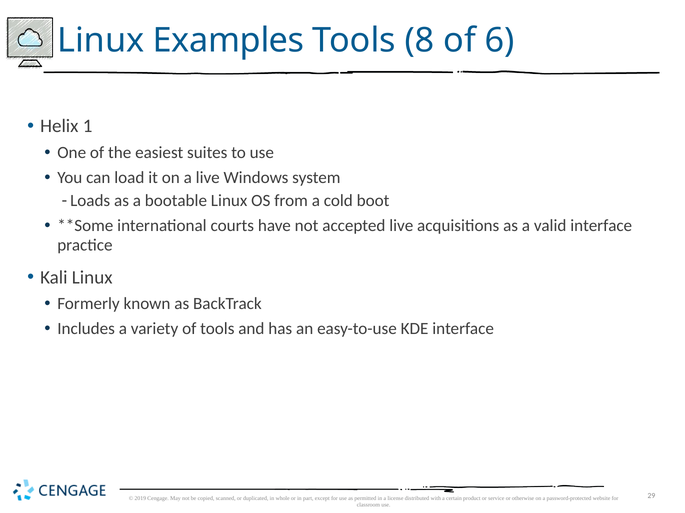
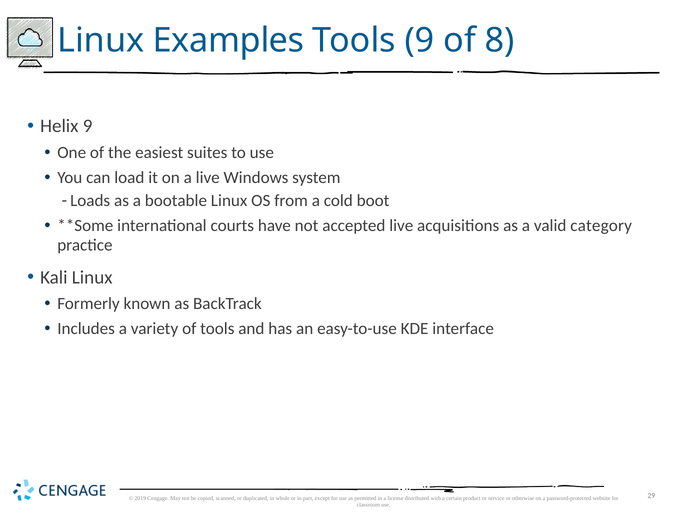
Tools 8: 8 -> 9
6: 6 -> 8
Helix 1: 1 -> 9
valid interface: interface -> category
